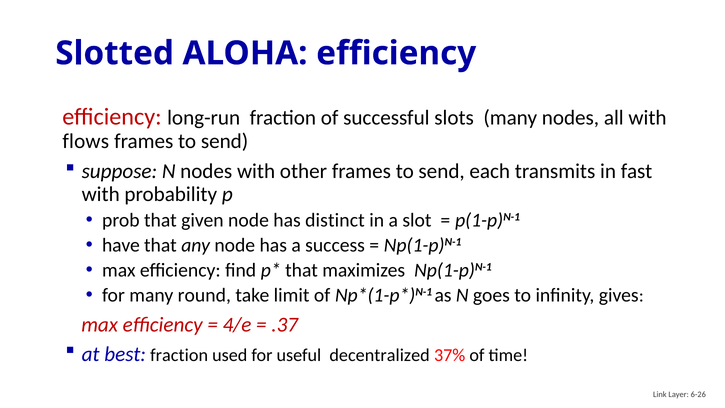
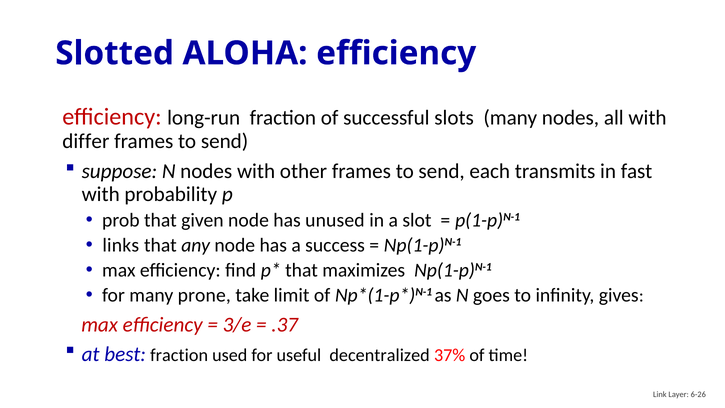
flows: flows -> differ
distinct: distinct -> unused
have: have -> links
round: round -> prone
4/e: 4/e -> 3/e
